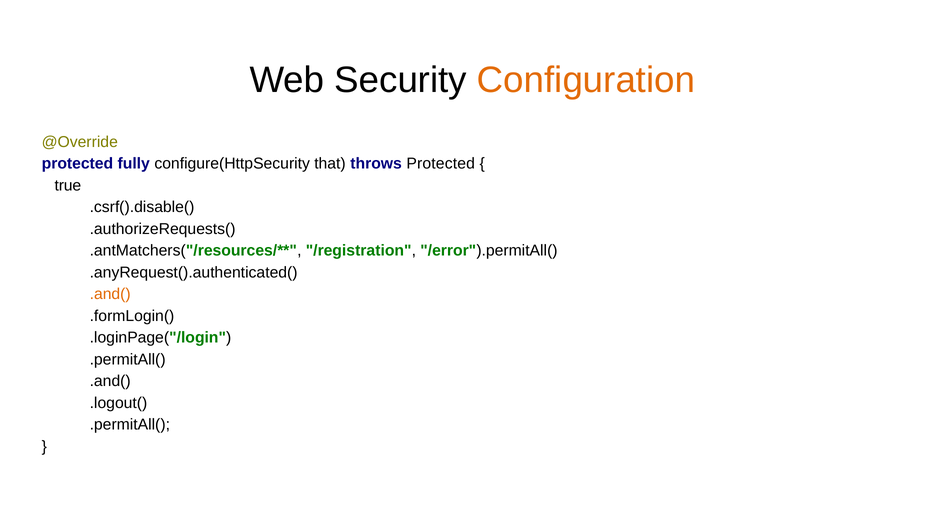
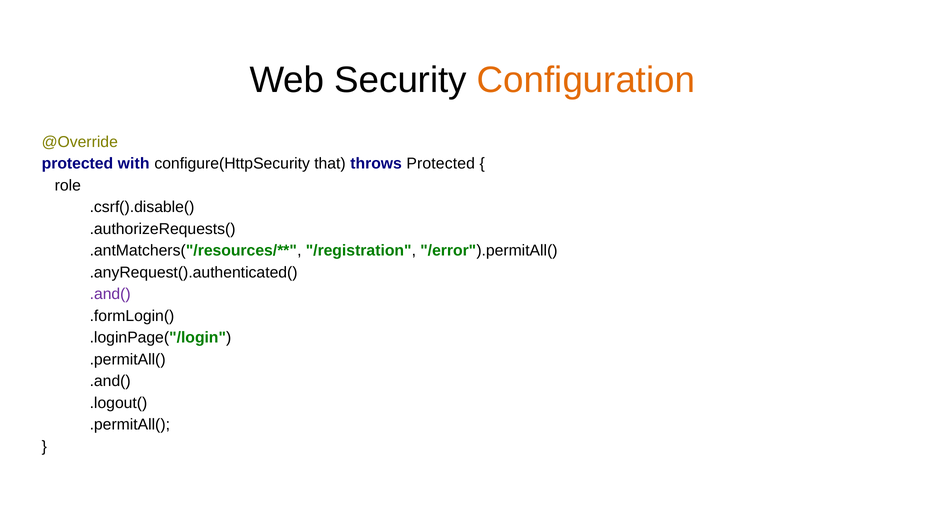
fully: fully -> with
true: true -> role
.and( at (110, 294) colour: orange -> purple
